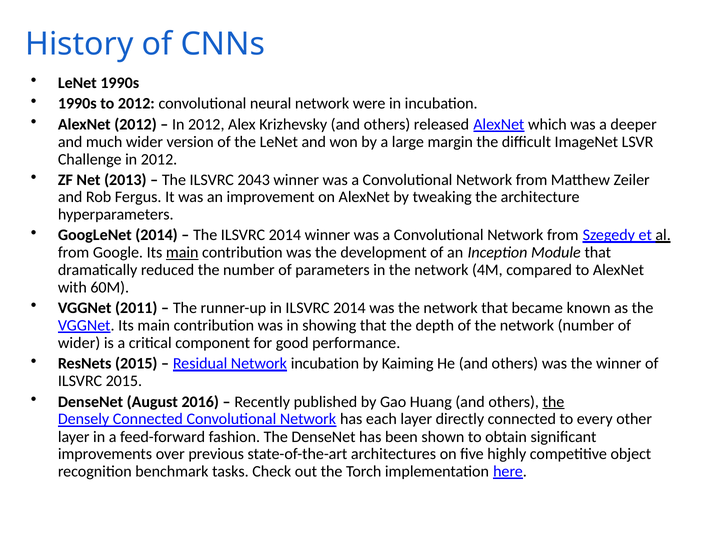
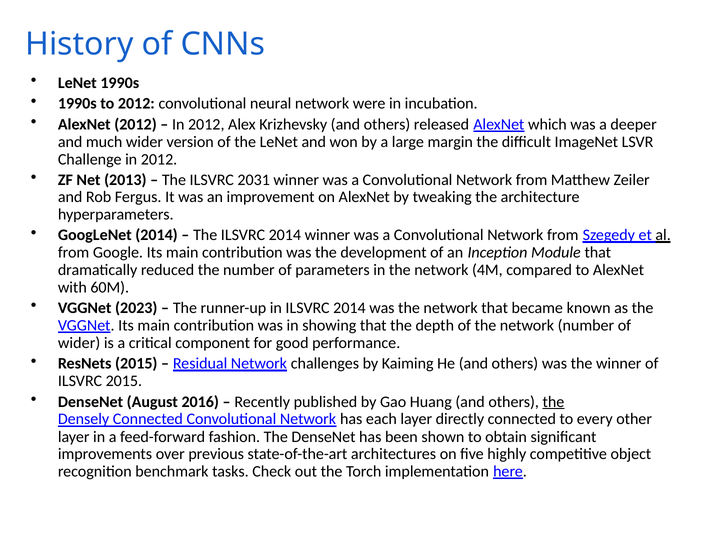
2043: 2043 -> 2031
main at (182, 253) underline: present -> none
2011: 2011 -> 2023
Network incubation: incubation -> challenges
